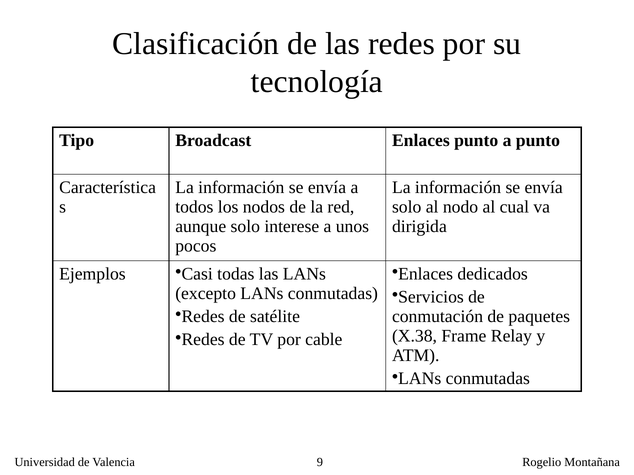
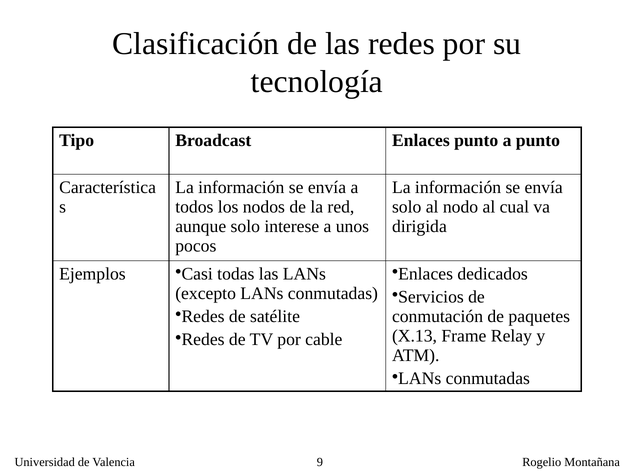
X.38: X.38 -> X.13
